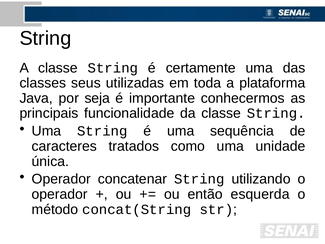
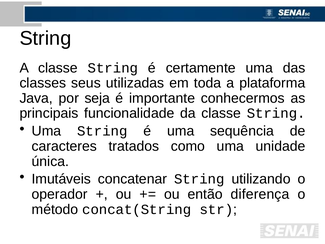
Operador at (61, 179): Operador -> Imutáveis
esquerda: esquerda -> diferença
